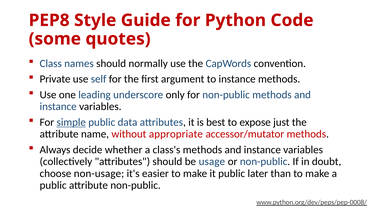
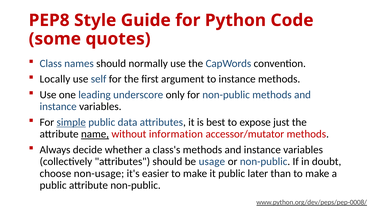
Private: Private -> Locally
name underline: none -> present
appropriate: appropriate -> information
